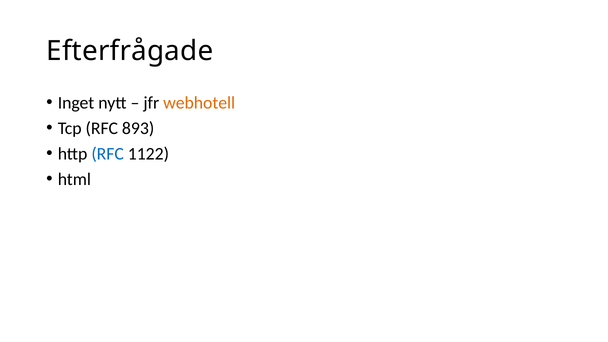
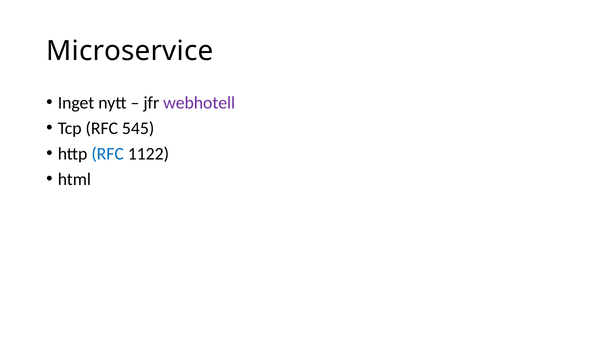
Efterfrågade: Efterfrågade -> Microservice
webhotell colour: orange -> purple
893: 893 -> 545
